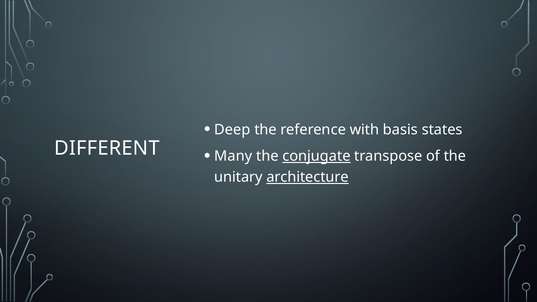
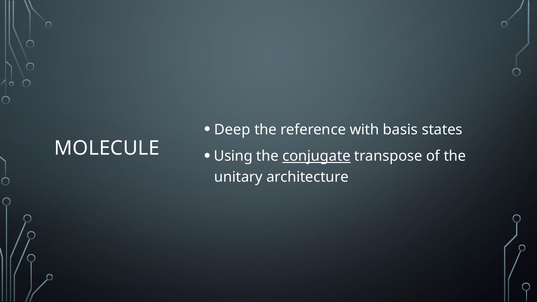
DIFFERENT: DIFFERENT -> MOLECULE
Many: Many -> Using
architecture underline: present -> none
